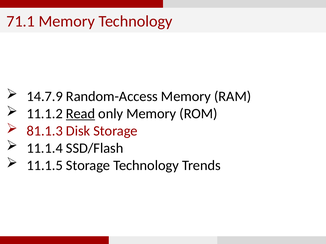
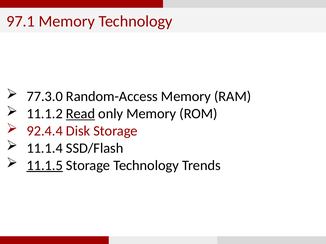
71.1: 71.1 -> 97.1
14.7.9: 14.7.9 -> 77.3.0
81.1.3: 81.1.3 -> 92.4.4
11.1.5 underline: none -> present
